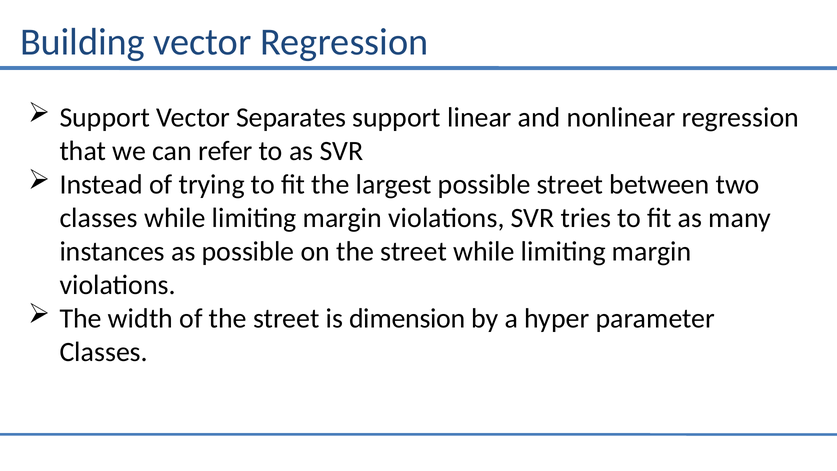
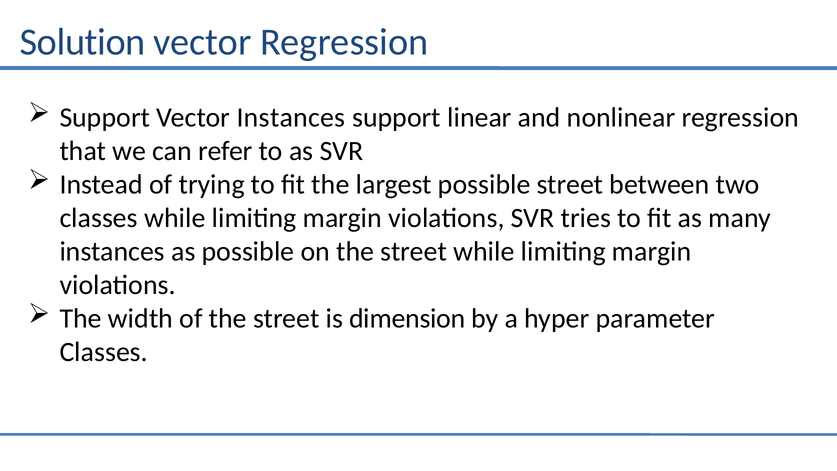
Building: Building -> Solution
Vector Separates: Separates -> Instances
